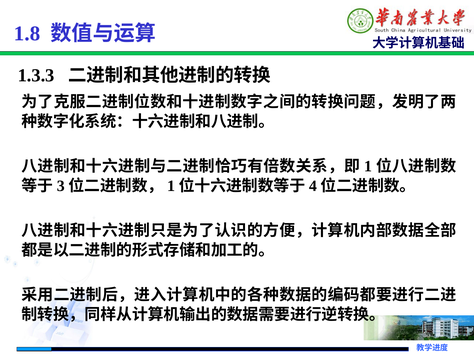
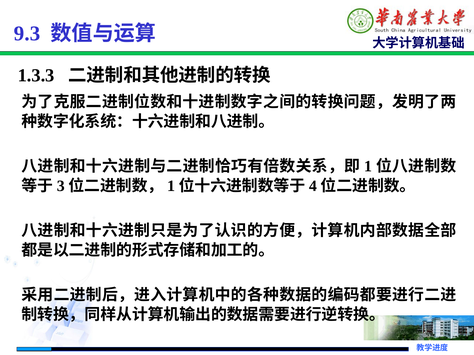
1.8: 1.8 -> 9.3
